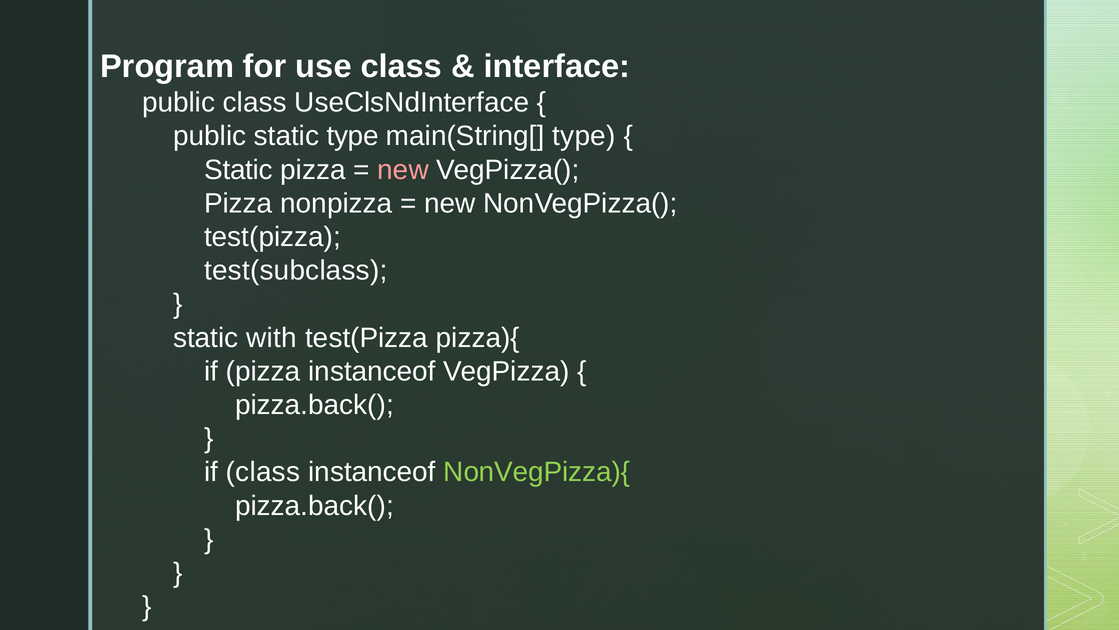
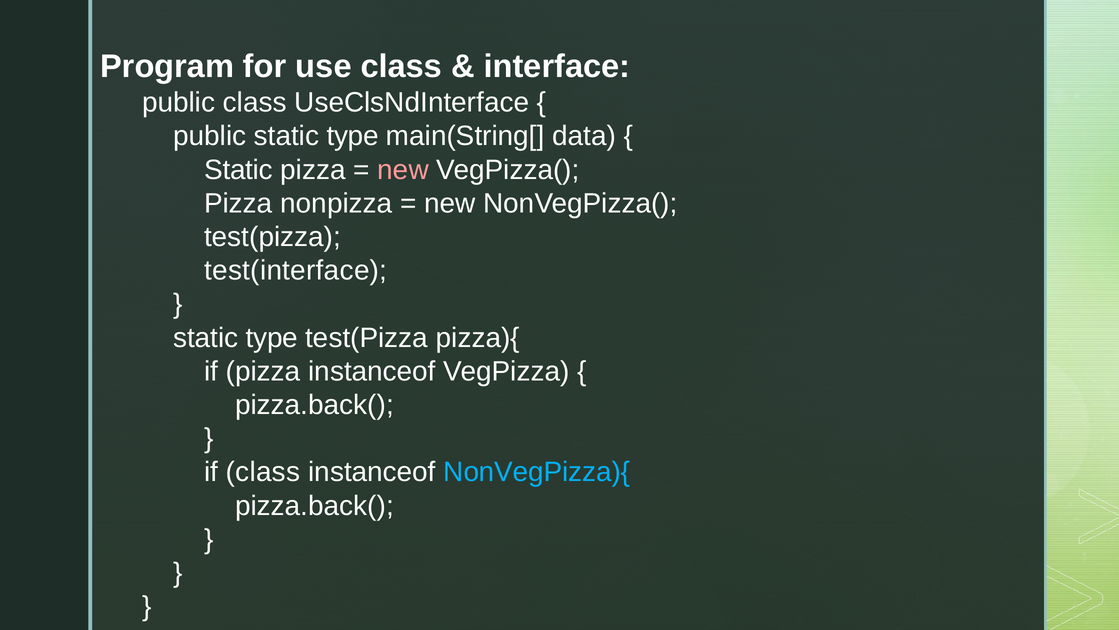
main(String[ type: type -> data
test(subclass: test(subclass -> test(interface
with at (272, 338): with -> type
NonVegPizza){ colour: light green -> light blue
